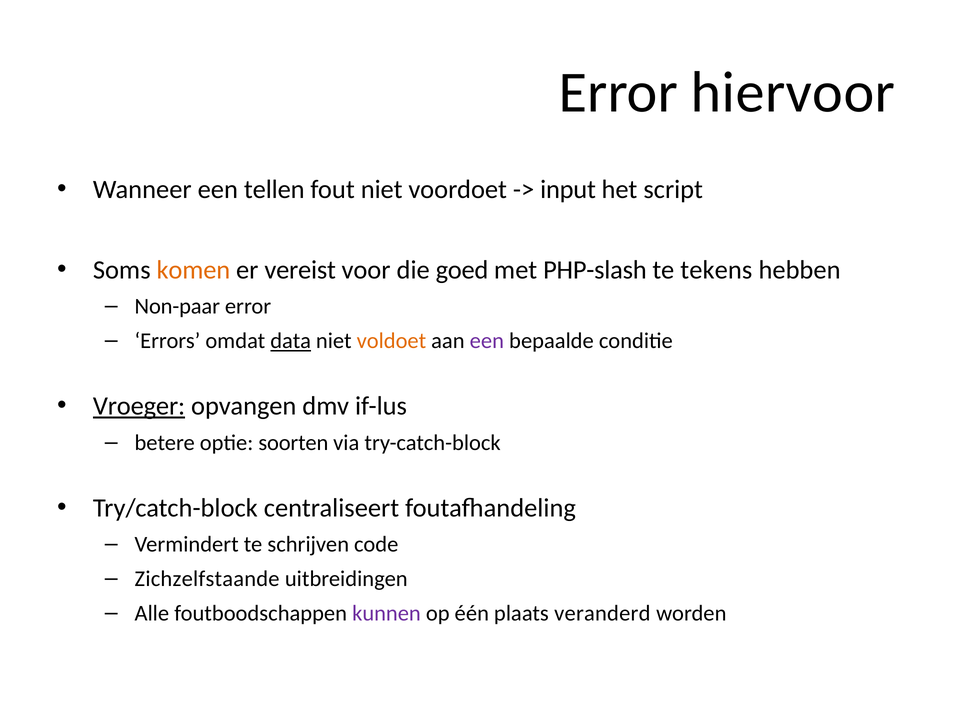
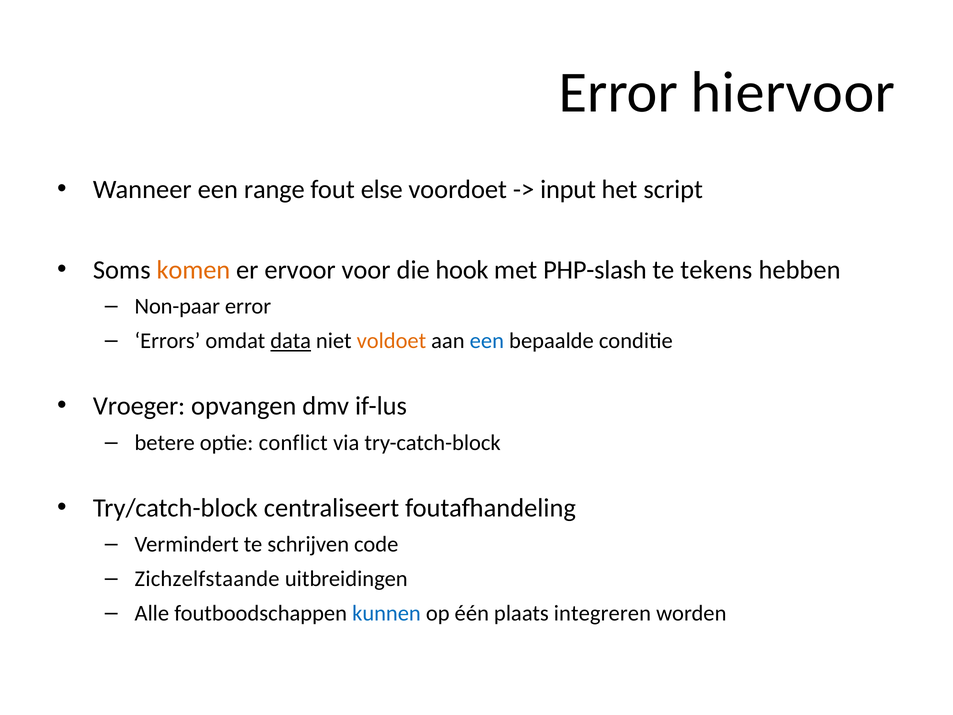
tellen: tellen -> range
fout niet: niet -> else
vereist: vereist -> ervoor
goed: goed -> hook
een at (487, 341) colour: purple -> blue
Vroeger underline: present -> none
soorten: soorten -> conflict
kunnen colour: purple -> blue
veranderd: veranderd -> integreren
